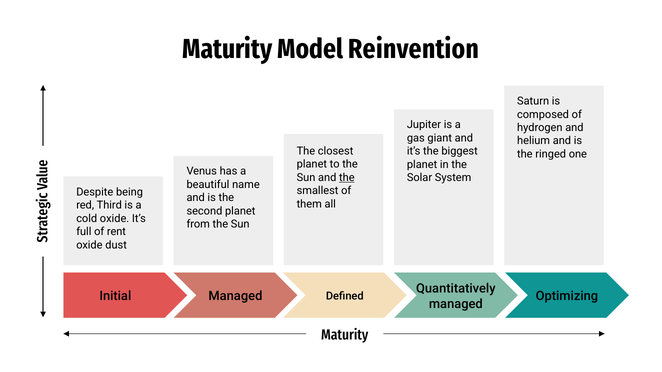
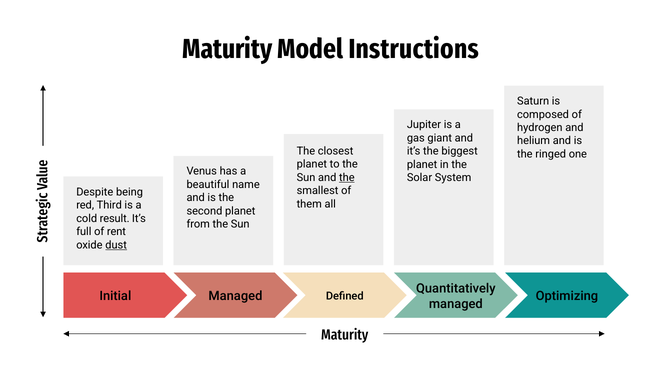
Reinvention: Reinvention -> Instructions
cold oxide: oxide -> result
dust underline: none -> present
